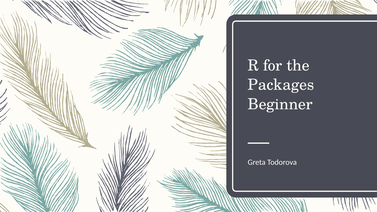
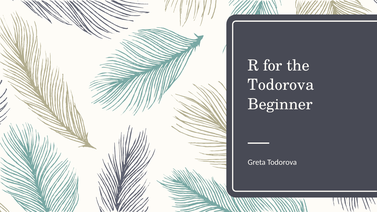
Packages at (281, 85): Packages -> Todorova
